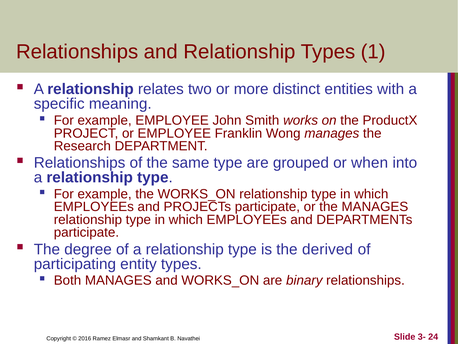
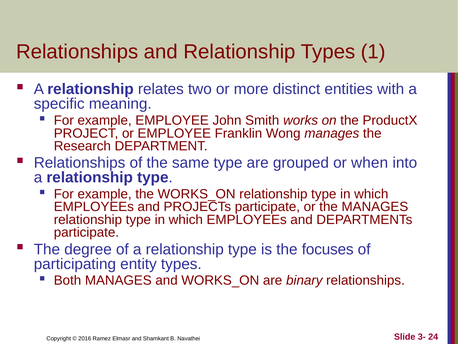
derived: derived -> focuses
